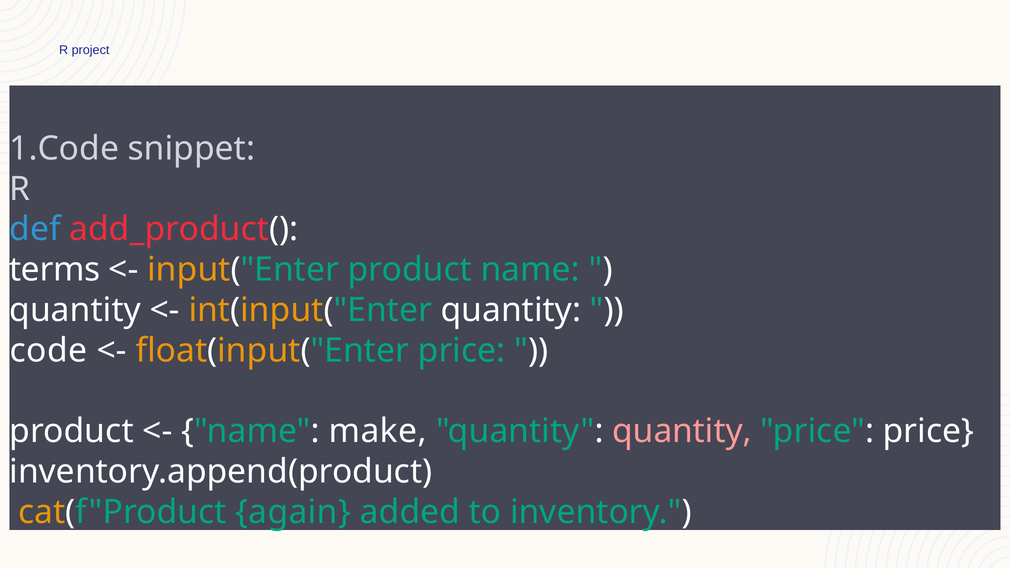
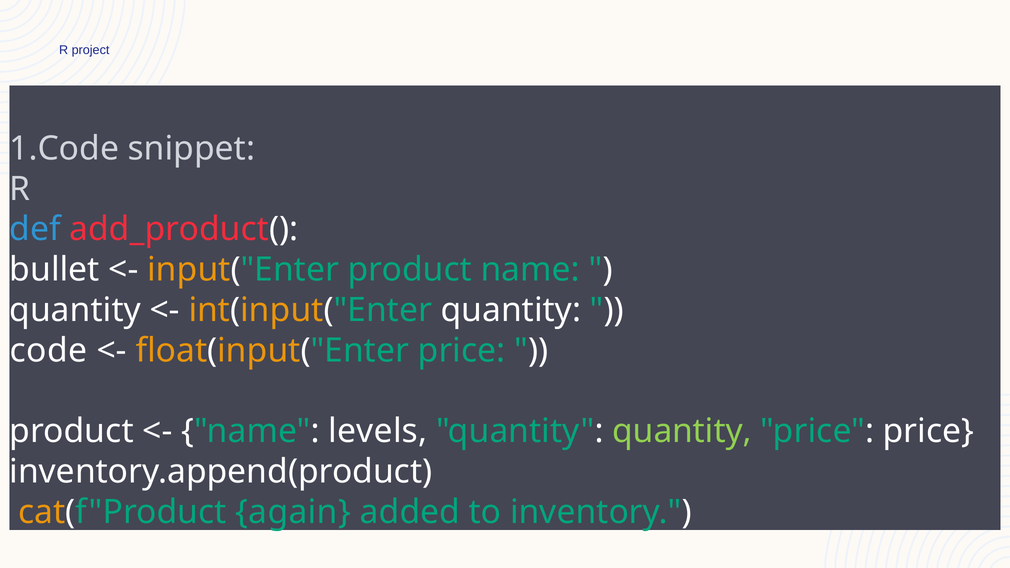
terms: terms -> bullet
make: make -> levels
quantity at (682, 431) colour: pink -> light green
